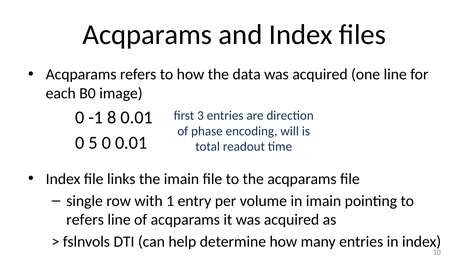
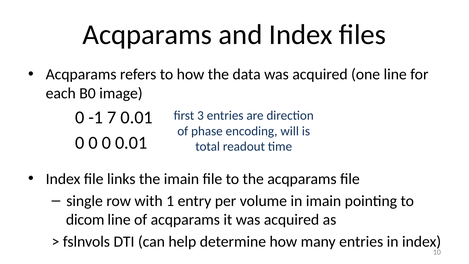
8: 8 -> 7
5 at (93, 143): 5 -> 0
refers at (85, 220): refers -> dicom
